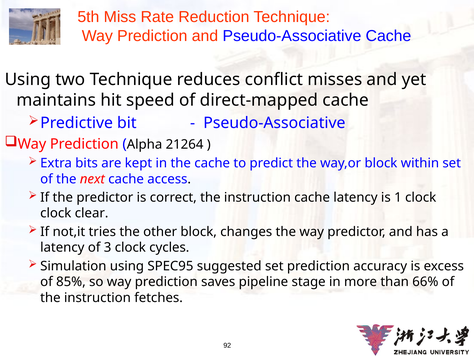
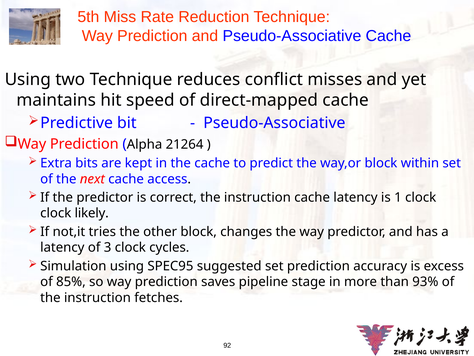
clear: clear -> likely
66%: 66% -> 93%
